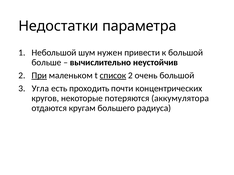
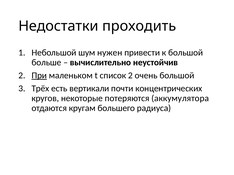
параметра: параметра -> проходить
список underline: present -> none
Угла: Угла -> Трёх
проходить: проходить -> вертикали
